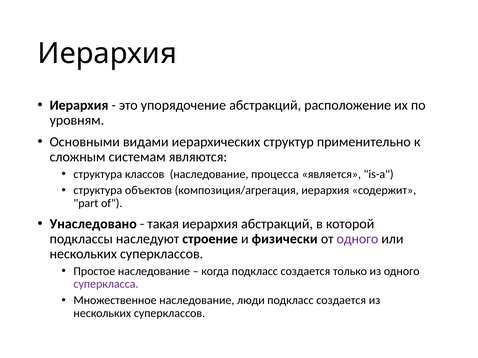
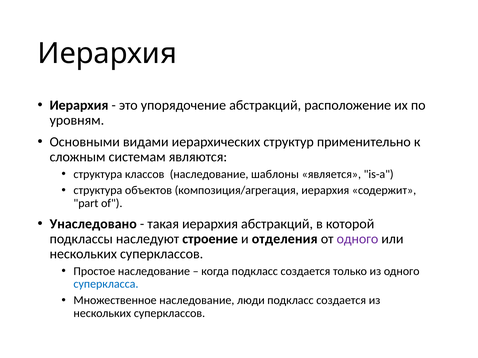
процесса: процесса -> шаблоны
физически: физически -> отделения
суперкласса colour: purple -> blue
